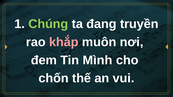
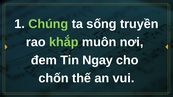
đang: đang -> sống
khắp colour: pink -> light green
Mình: Mình -> Ngay
